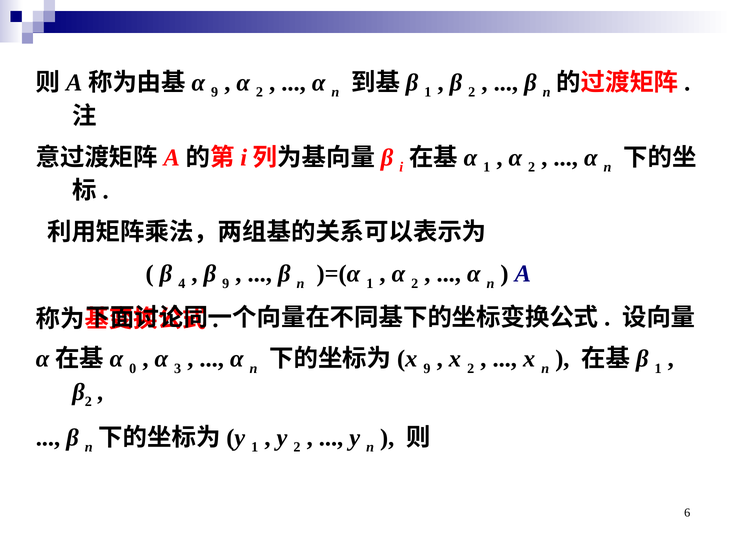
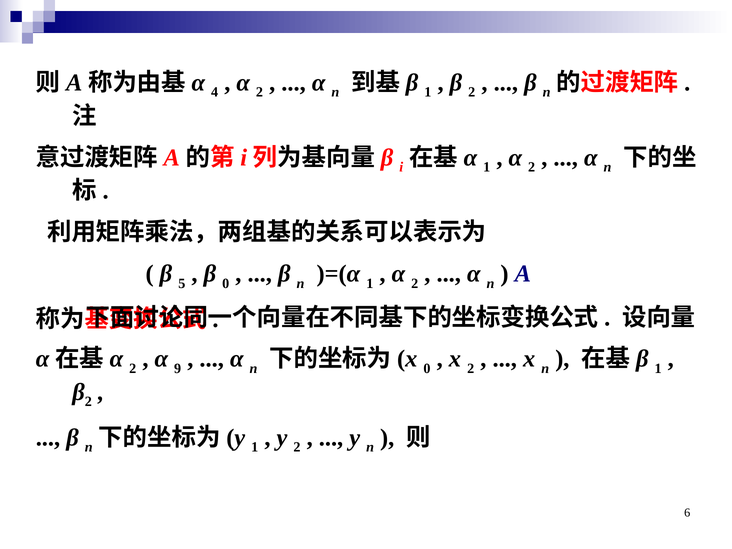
9 at (215, 92): 9 -> 4
4: 4 -> 5
β 9: 9 -> 0
0 at (133, 368): 0 -> 2
3: 3 -> 9
9 at (427, 368): 9 -> 0
